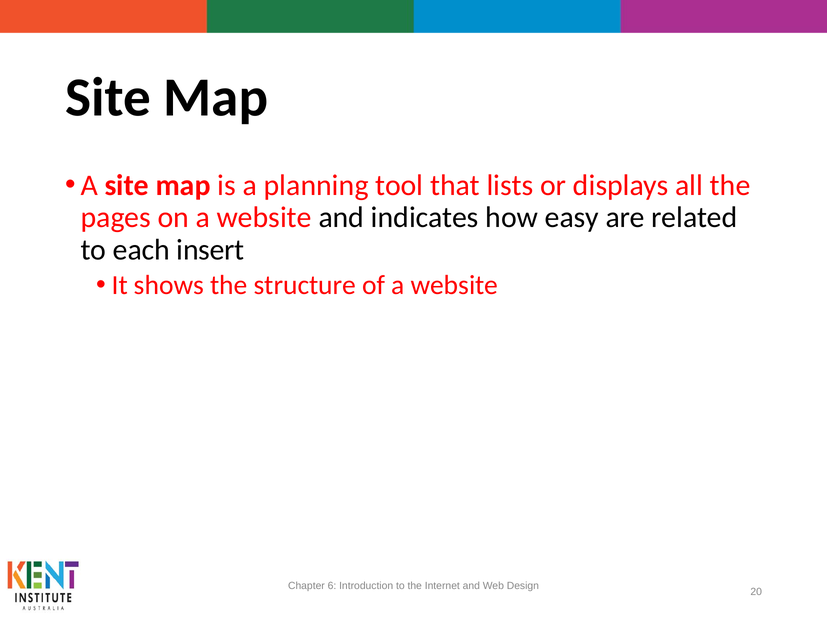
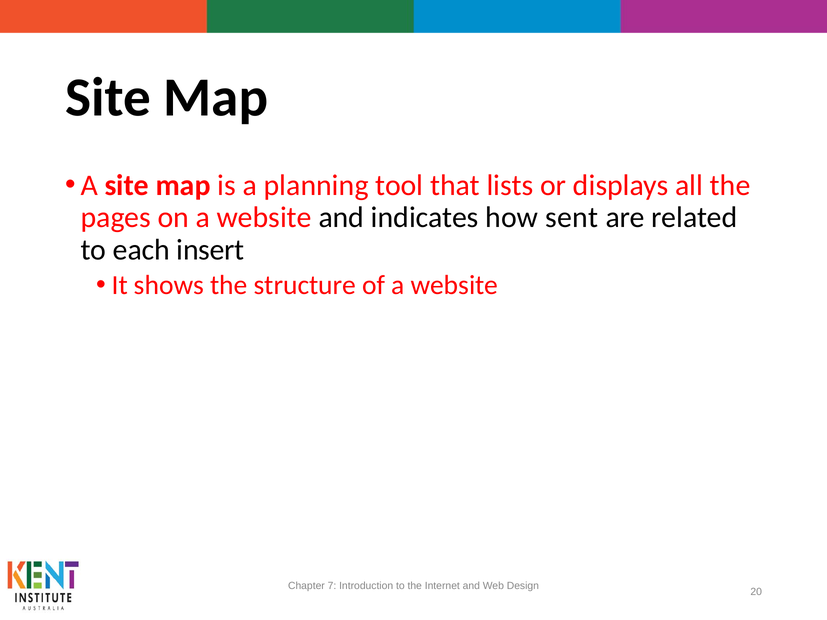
easy: easy -> sent
6: 6 -> 7
